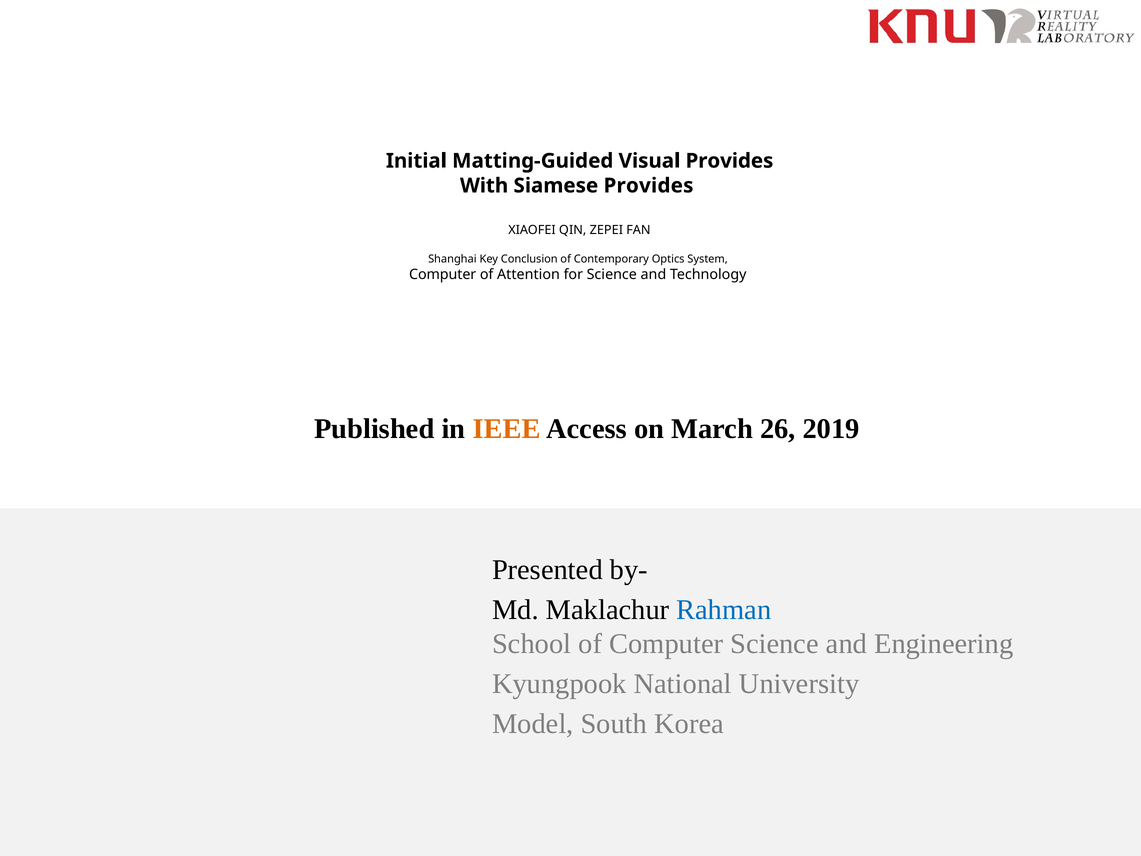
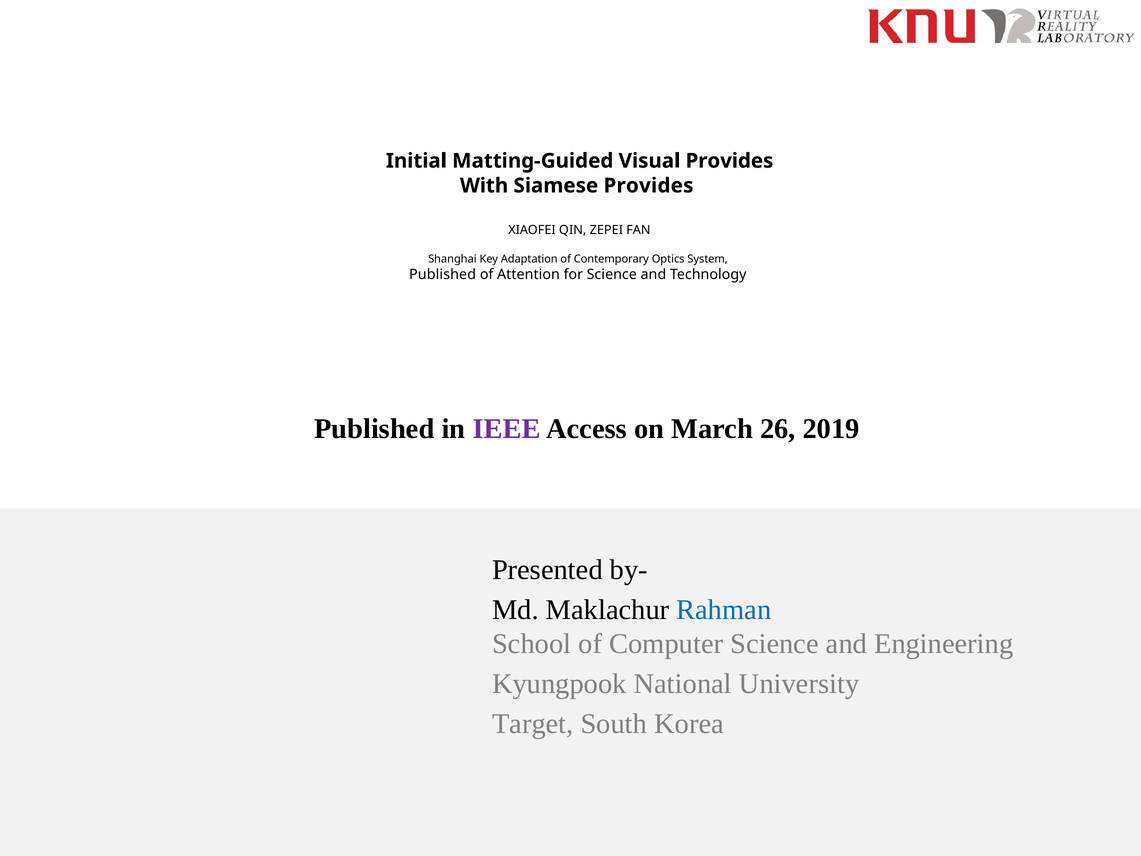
Conclusion: Conclusion -> Adaptation
Computer at (443, 275): Computer -> Published
IEEE colour: orange -> purple
Model: Model -> Target
